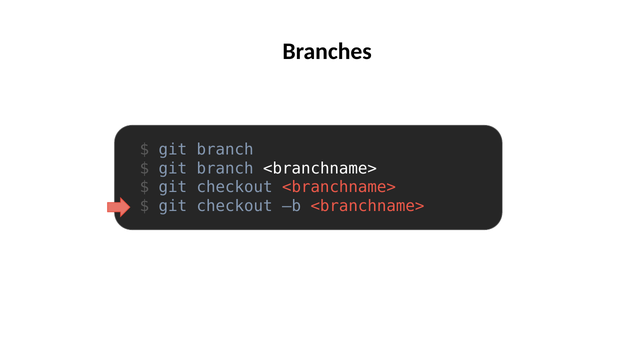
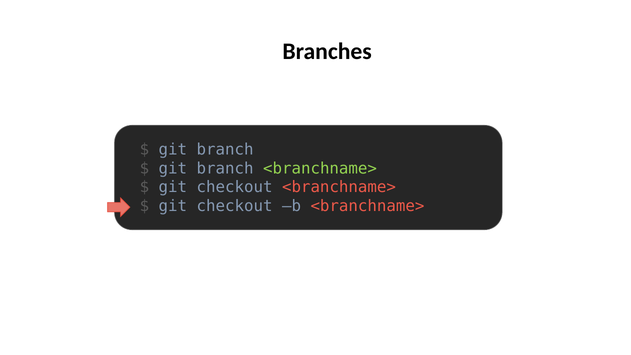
<branchname> at (320, 168) colour: white -> light green
